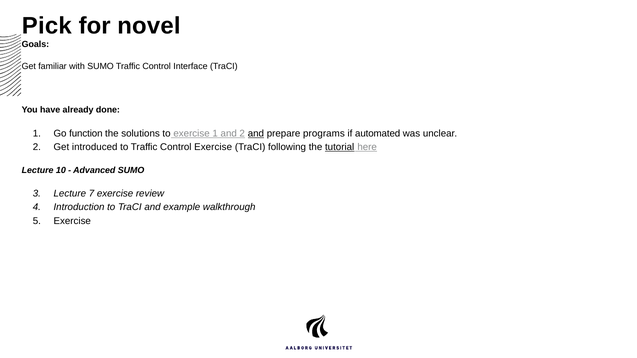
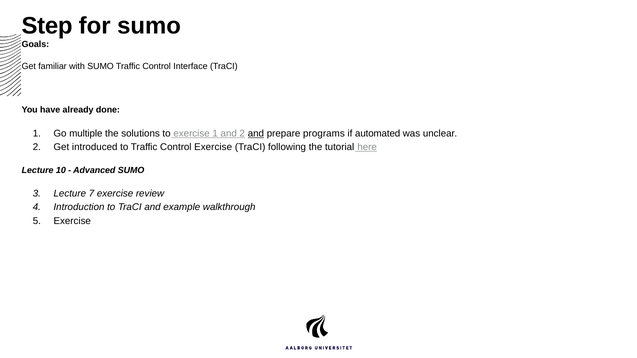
Pick: Pick -> Step
for novel: novel -> sumo
function: function -> multiple
tutorial underline: present -> none
